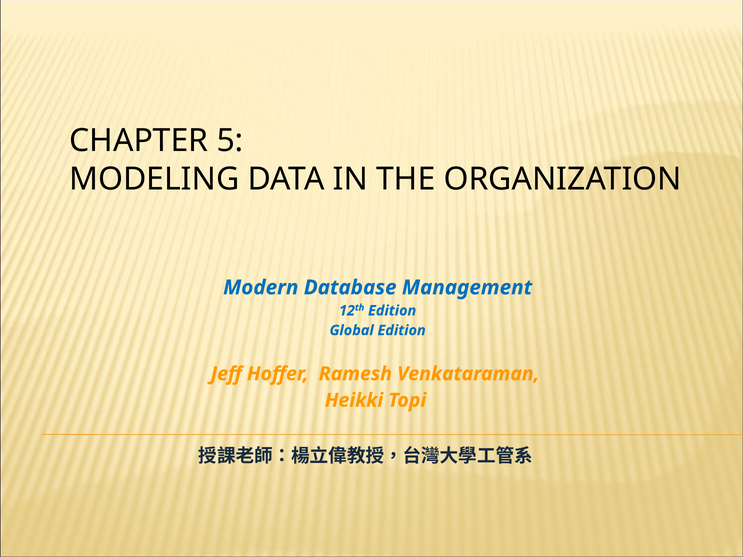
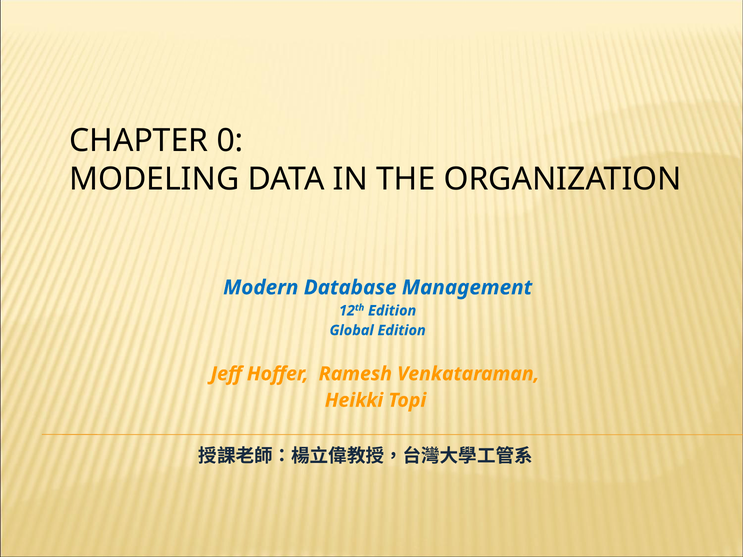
5: 5 -> 0
